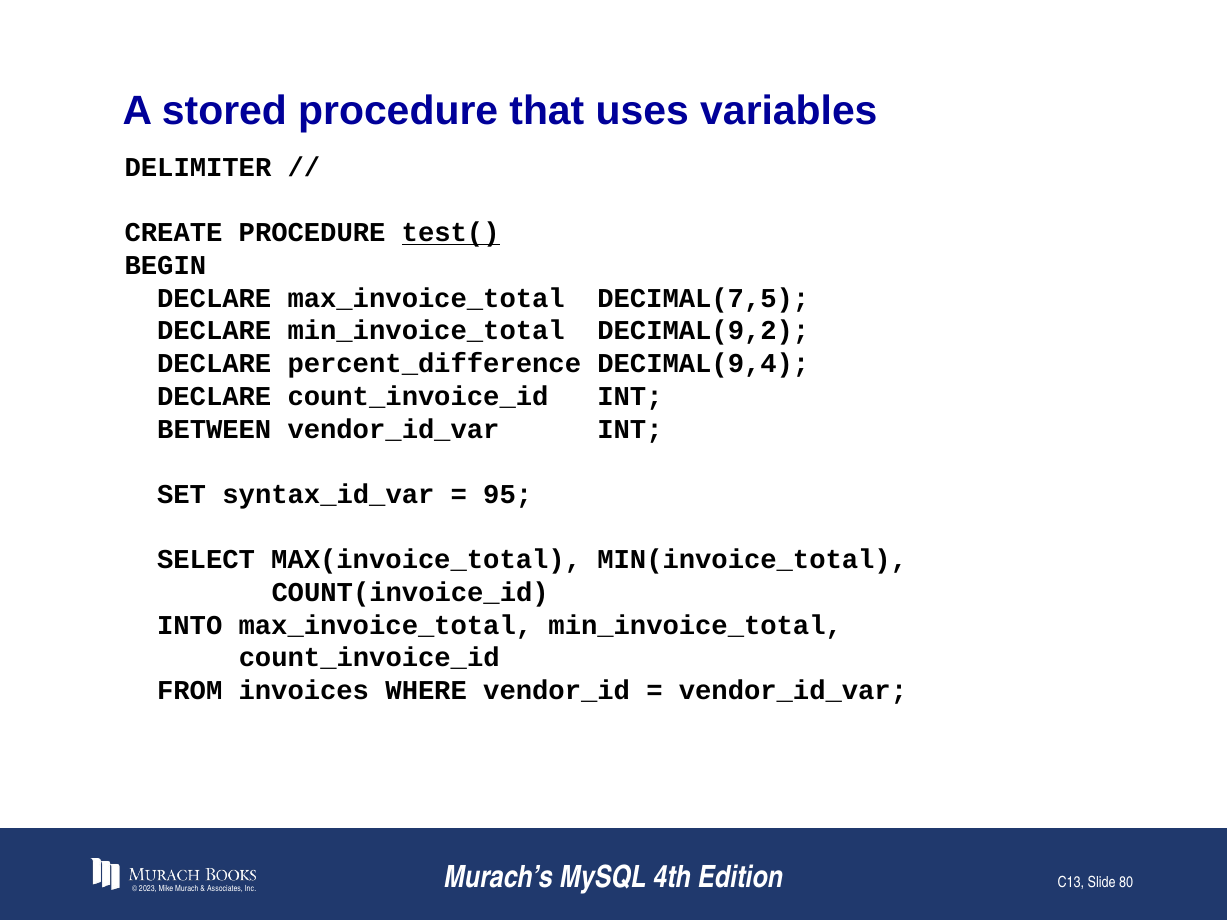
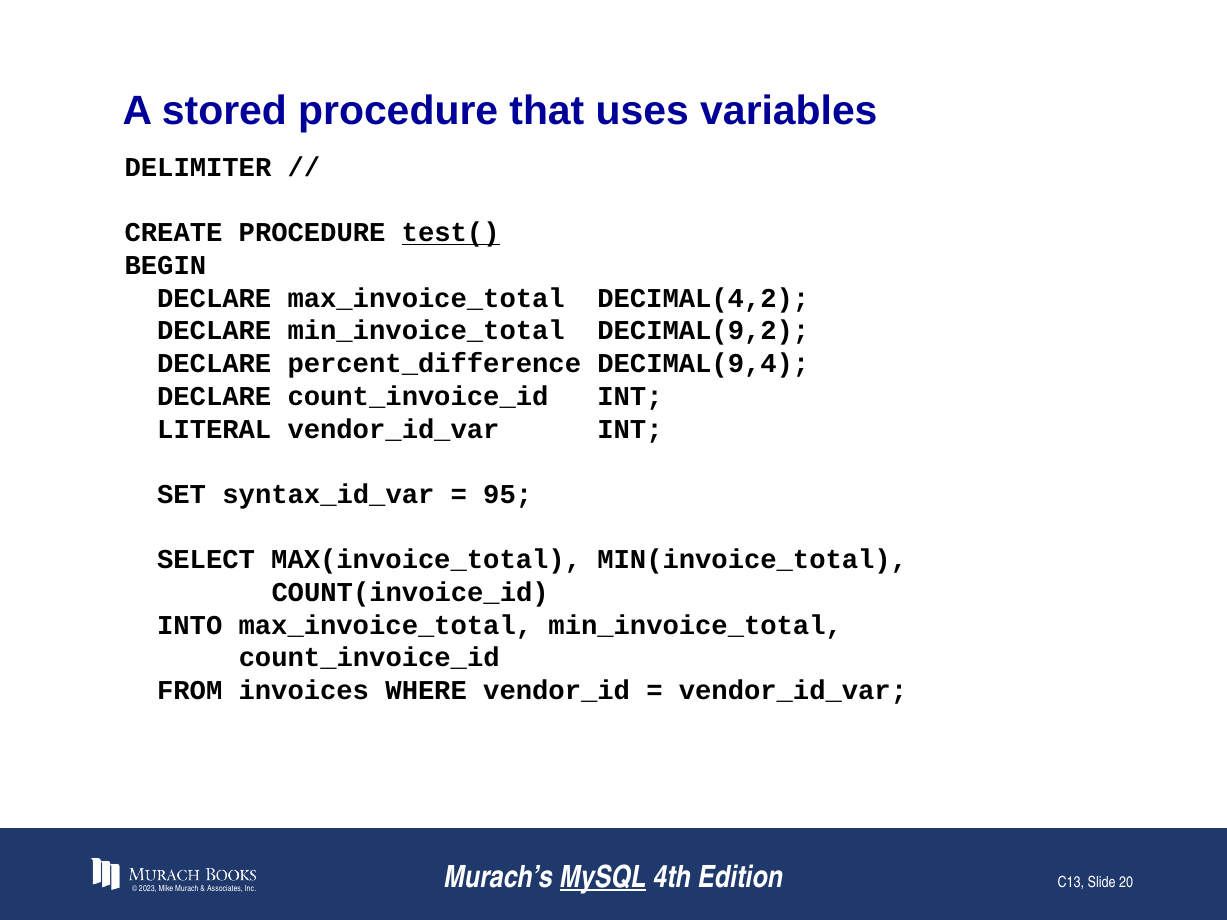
DECIMAL(7,5: DECIMAL(7,5 -> DECIMAL(4,2
BETWEEN: BETWEEN -> LITERAL
MySQL underline: none -> present
80: 80 -> 20
